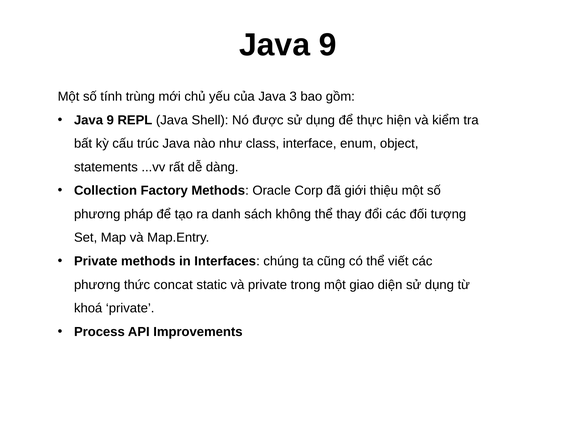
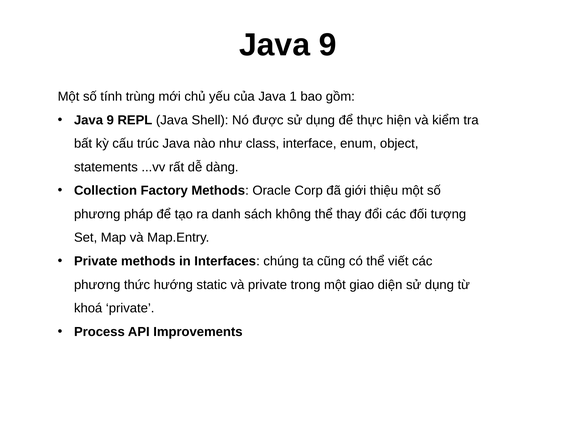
3: 3 -> 1
concat: concat -> hướng
